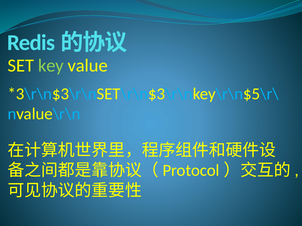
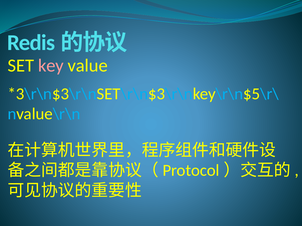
key colour: light green -> pink
